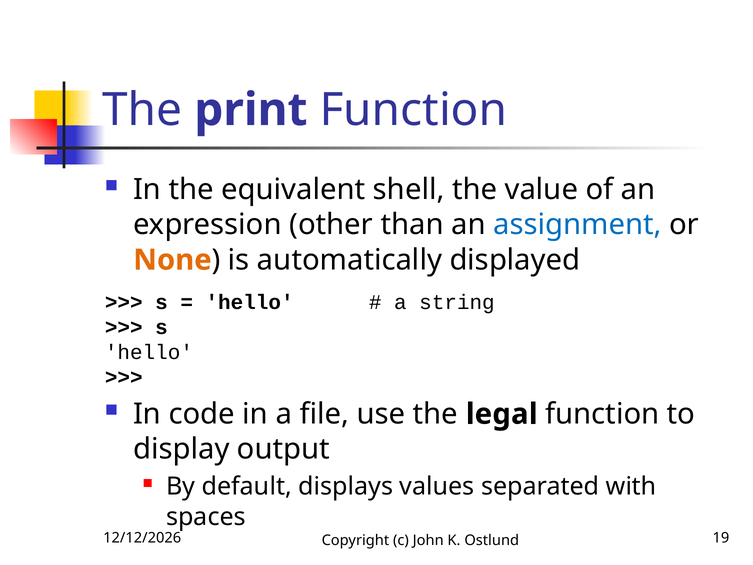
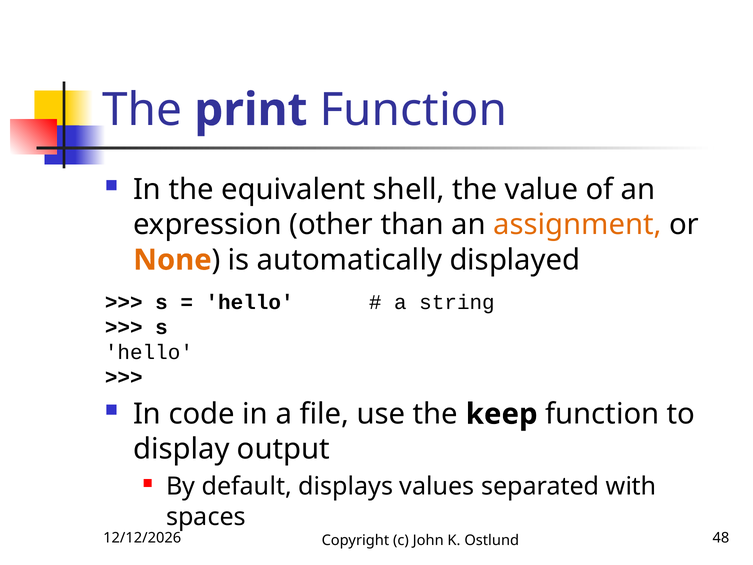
assignment colour: blue -> orange
legal: legal -> keep
19: 19 -> 48
